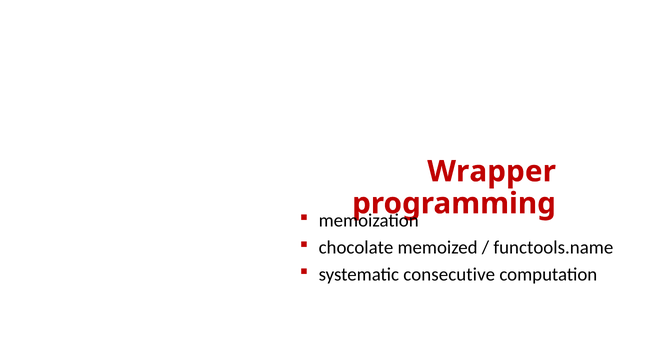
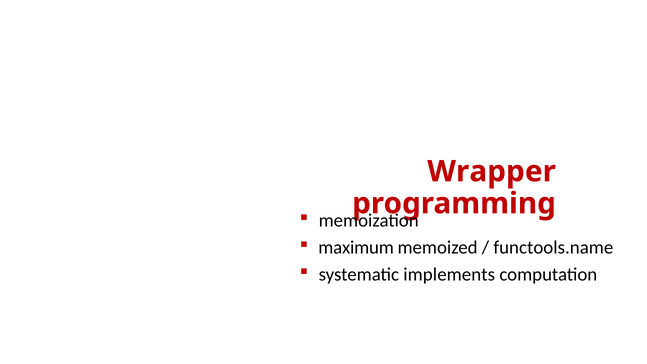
chocolate: chocolate -> maximum
consecutive: consecutive -> implements
